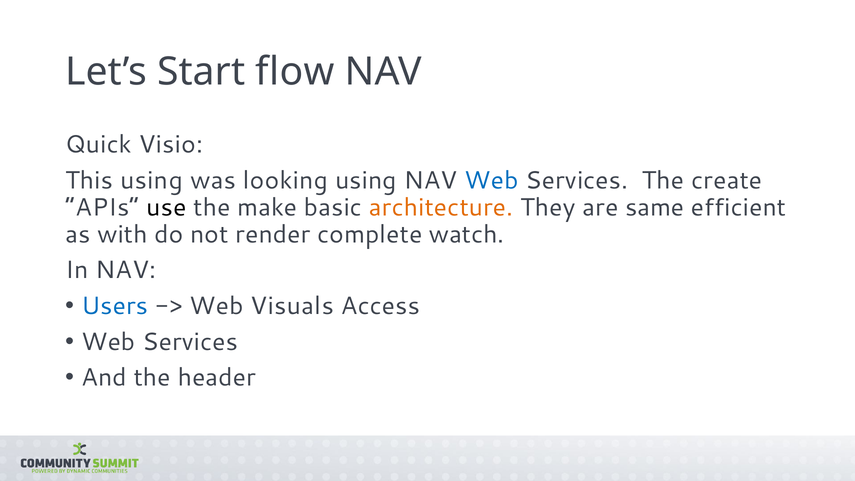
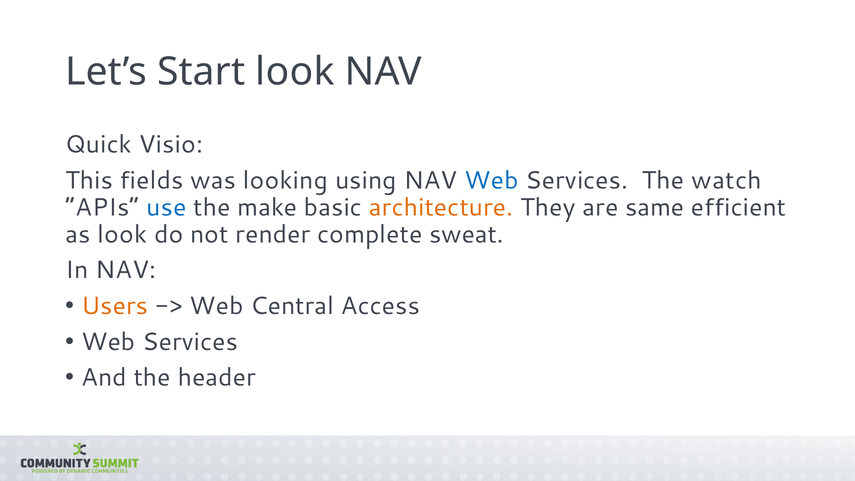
Start flow: flow -> look
This using: using -> fields
create: create -> watch
use colour: black -> blue
as with: with -> look
watch: watch -> sweat
Users colour: blue -> orange
Visuals: Visuals -> Central
